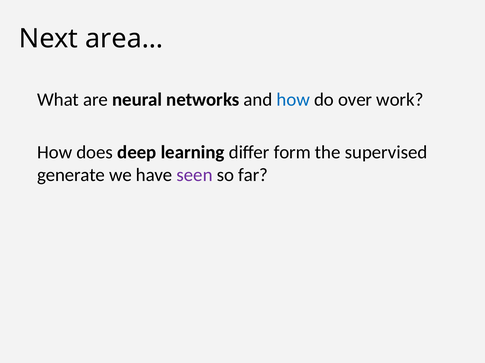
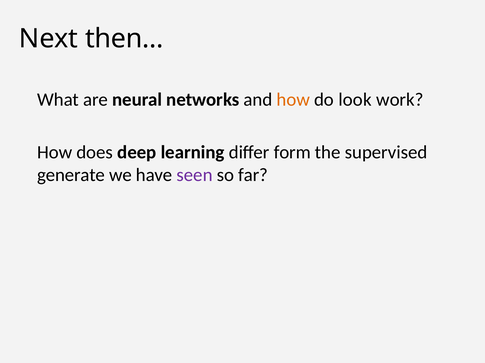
area…: area… -> then…
how at (293, 100) colour: blue -> orange
over: over -> look
